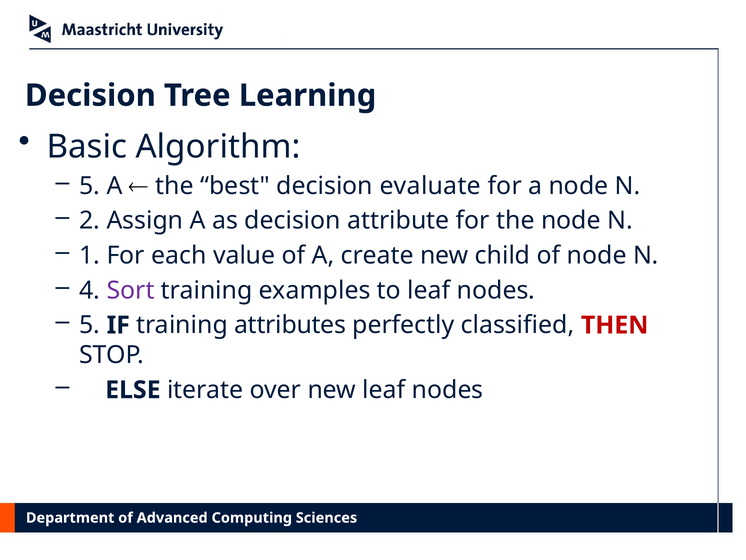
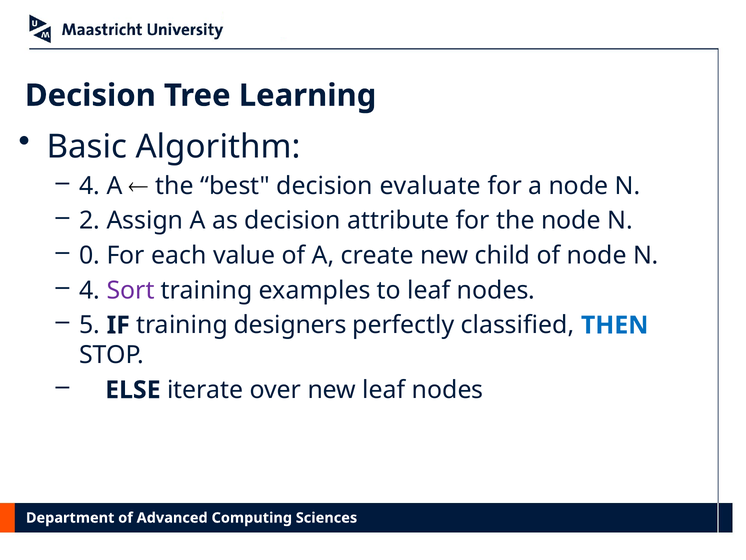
5 at (90, 186): 5 -> 4
1: 1 -> 0
attributes: attributes -> designers
THEN colour: red -> blue
